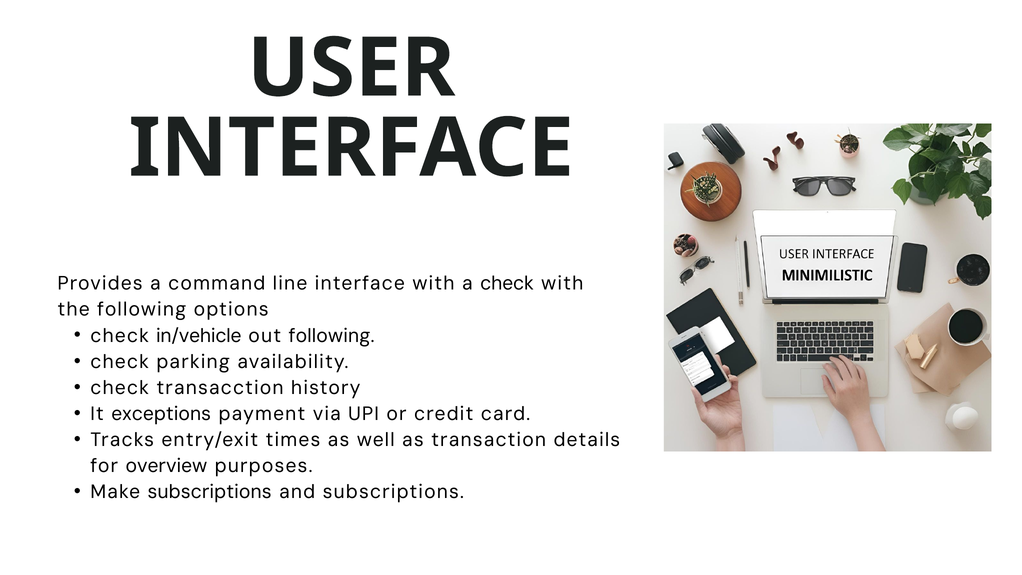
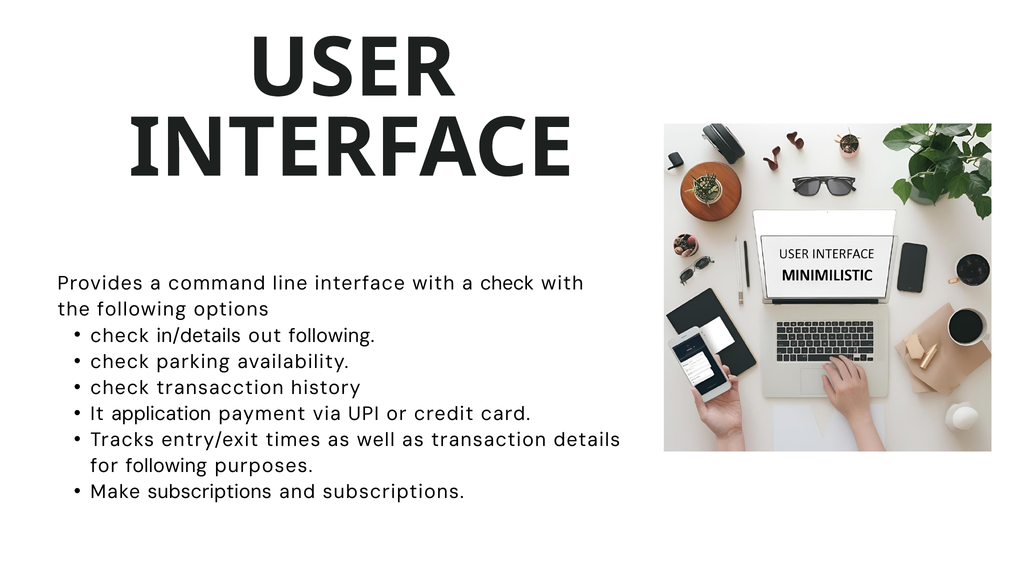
in/vehicle: in/vehicle -> in/details
exceptions: exceptions -> application
for overview: overview -> following
